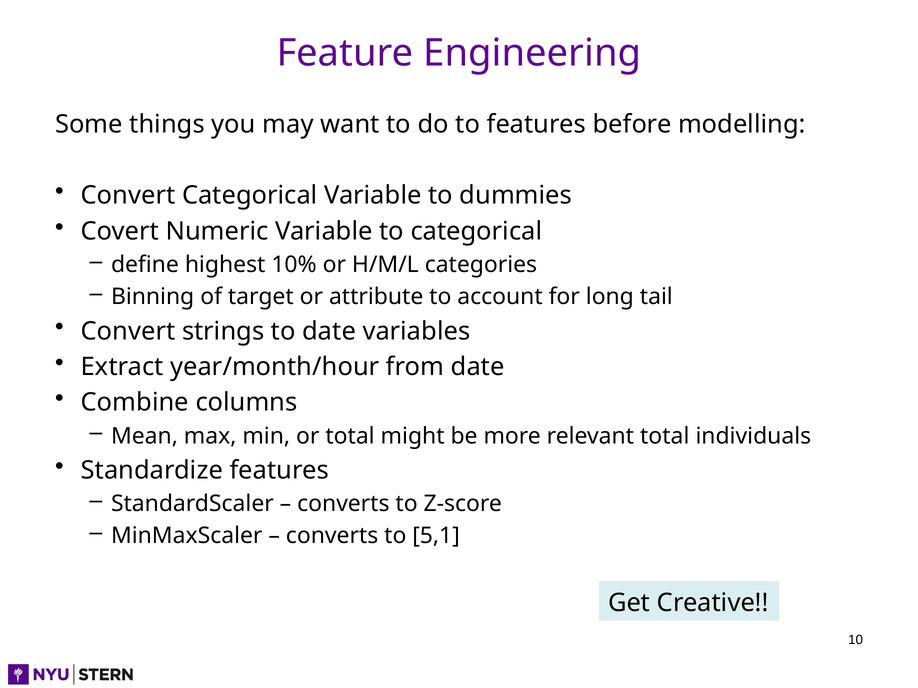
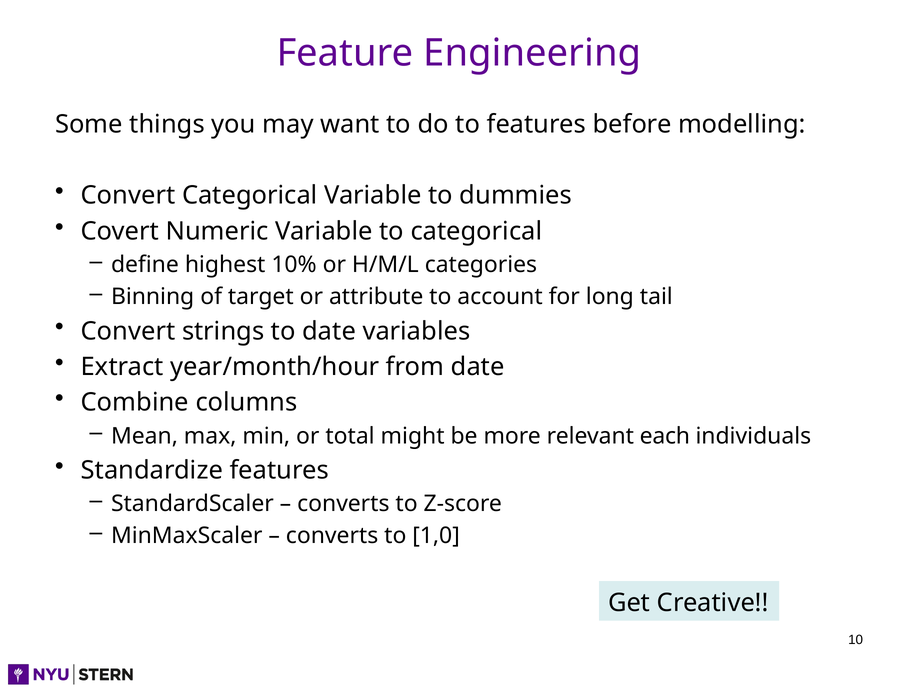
relevant total: total -> each
5,1: 5,1 -> 1,0
